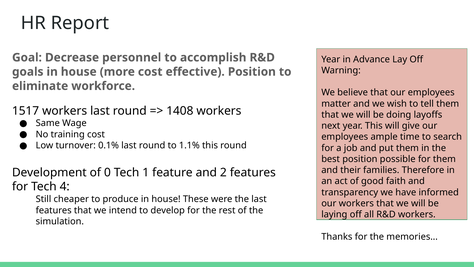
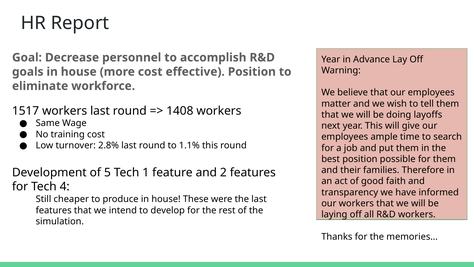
0.1%: 0.1% -> 2.8%
0: 0 -> 5
